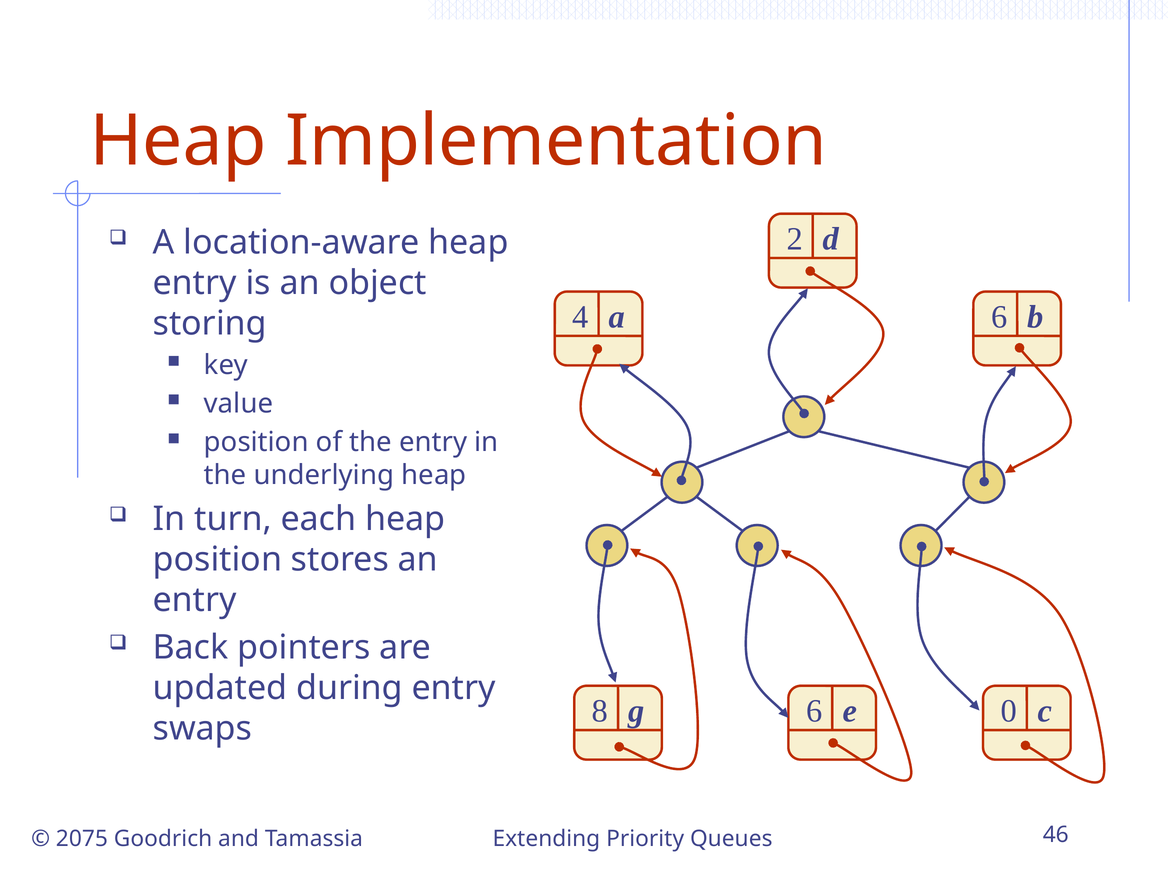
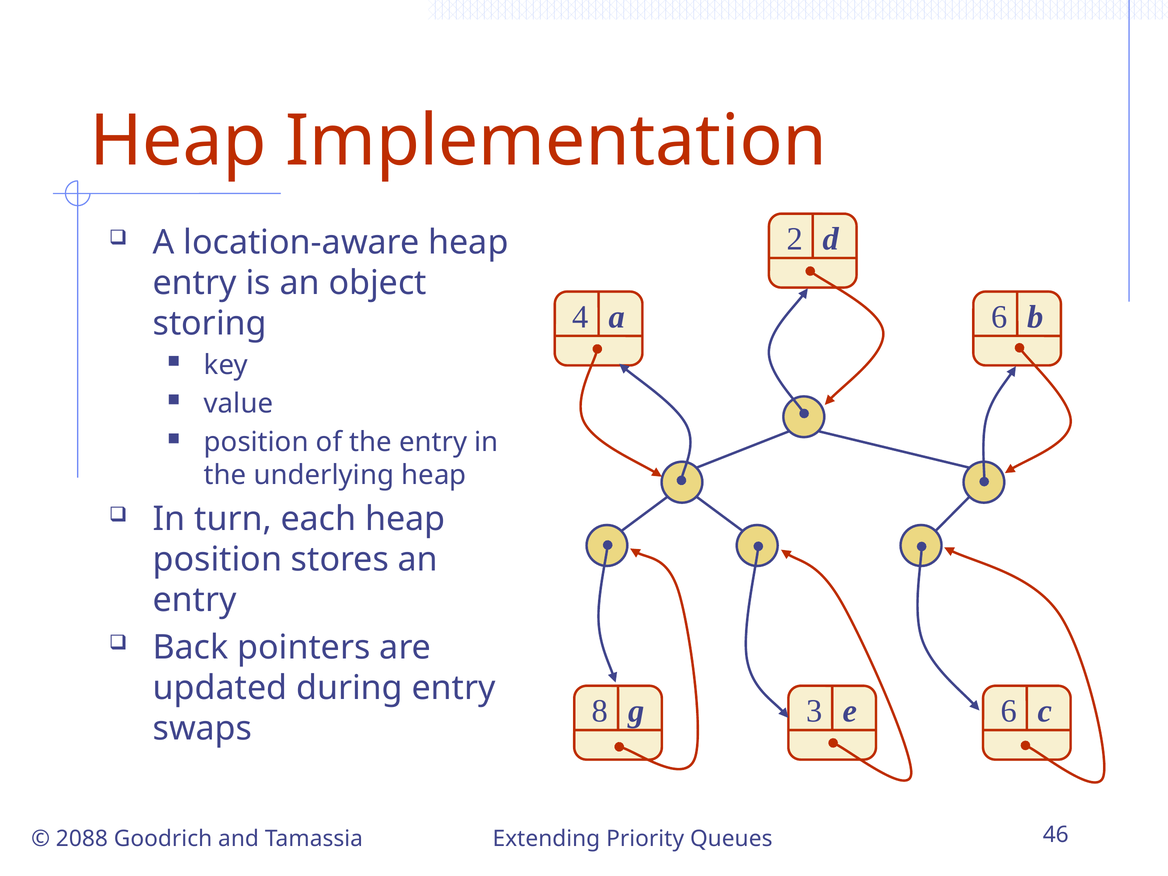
g 6: 6 -> 3
e 0: 0 -> 6
2075: 2075 -> 2088
